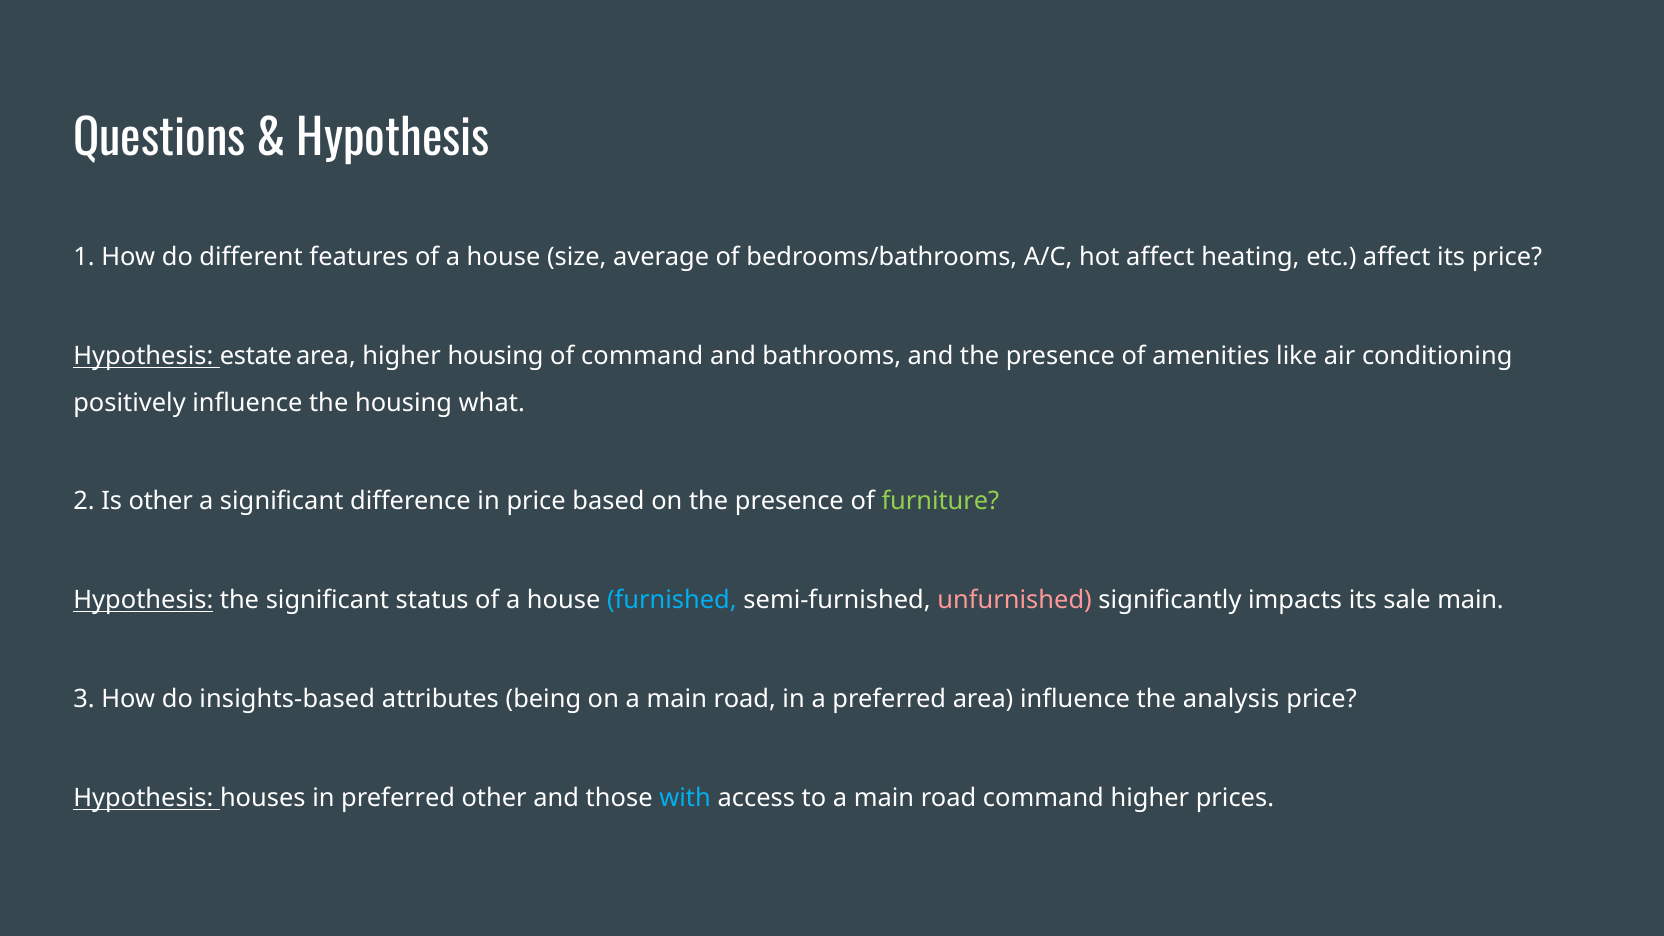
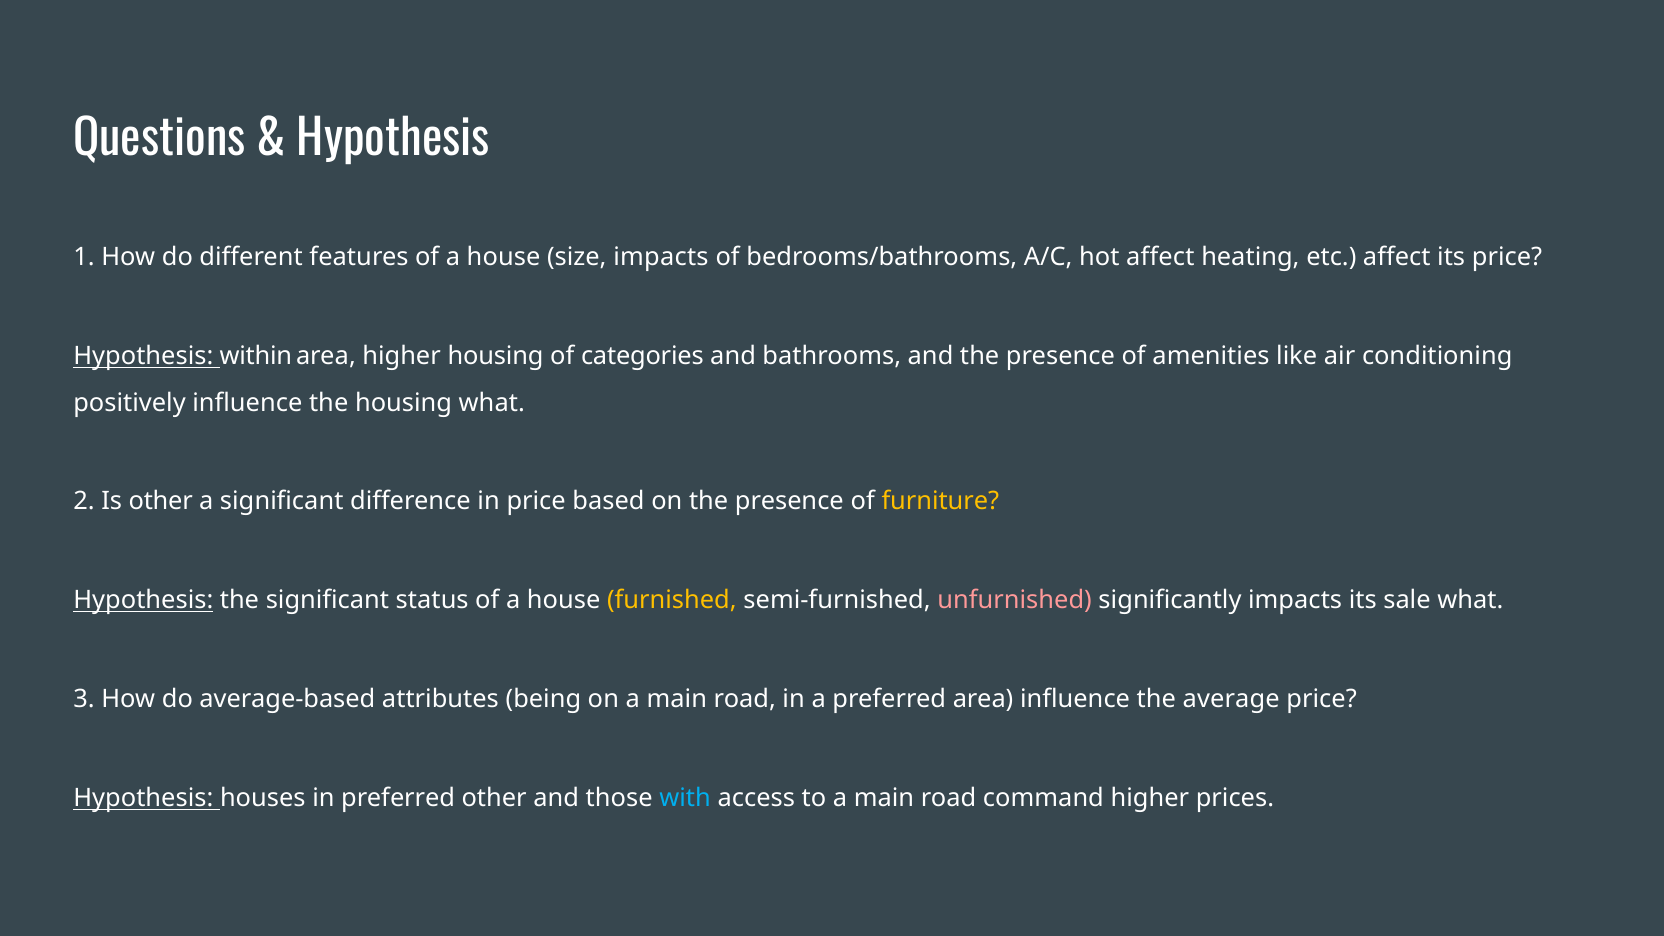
size average: average -> impacts
estate: estate -> within
of command: command -> categories
furniture colour: light green -> yellow
furnished colour: light blue -> yellow
sale main: main -> what
insights-based: insights-based -> average-based
analysis: analysis -> average
